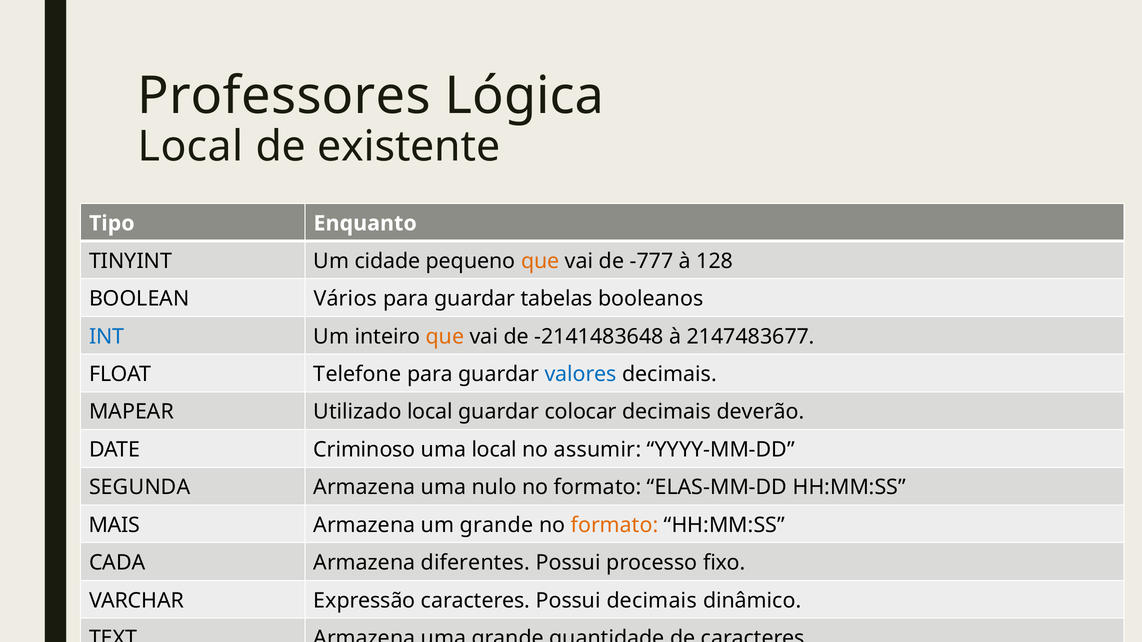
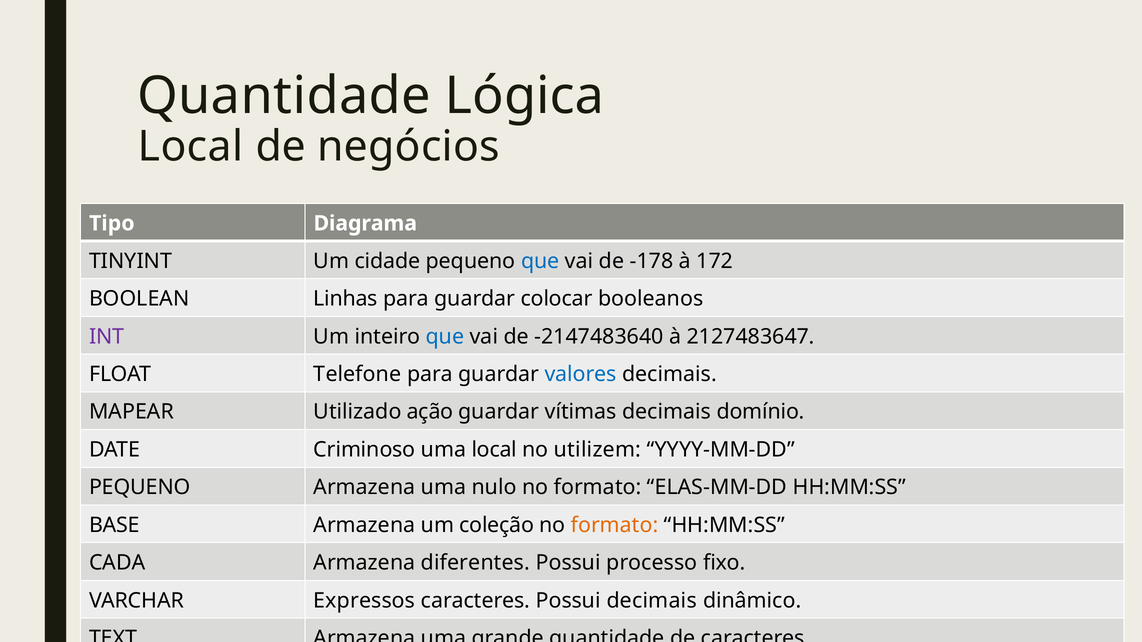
Professores at (284, 96): Professores -> Quantidade
existente: existente -> negócios
Enquanto: Enquanto -> Diagrama
que at (540, 261) colour: orange -> blue
-777: -777 -> -178
128: 128 -> 172
Vários: Vários -> Linhas
tabelas: tabelas -> colocar
INT colour: blue -> purple
que at (445, 337) colour: orange -> blue
-2141483648: -2141483648 -> -2147483640
2147483677: 2147483677 -> 2127483647
Utilizado local: local -> ação
colocar: colocar -> vítimas
deverão: deverão -> domínio
assumir: assumir -> utilizem
SEGUNDA at (140, 488): SEGUNDA -> PEQUENO
MAIS: MAIS -> BASE
um grande: grande -> coleção
Expressão: Expressão -> Expressos
